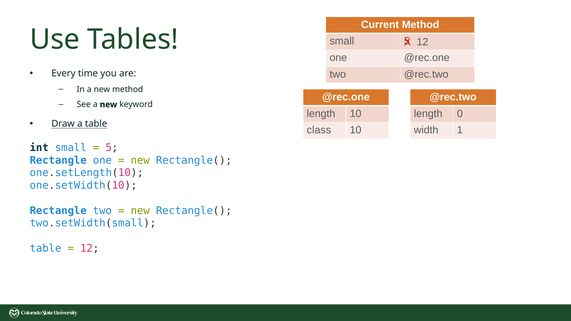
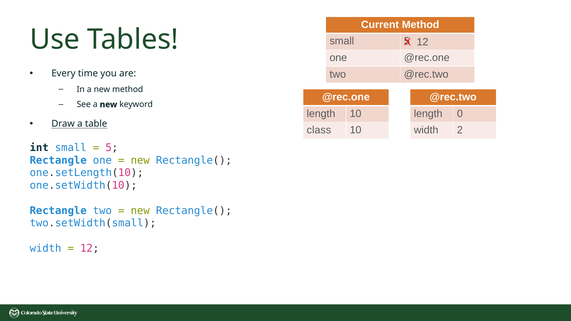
1: 1 -> 2
table at (46, 249): table -> width
